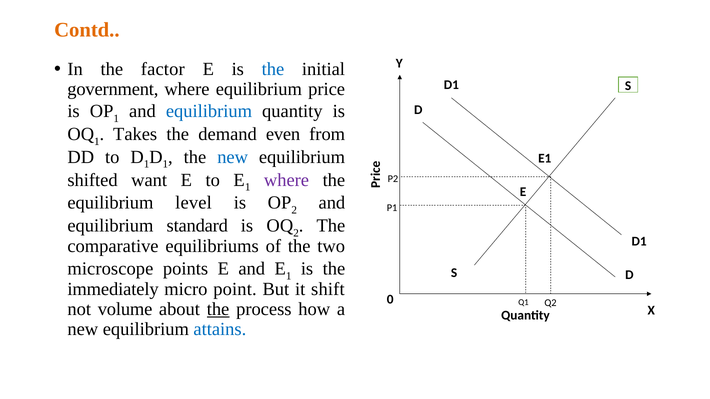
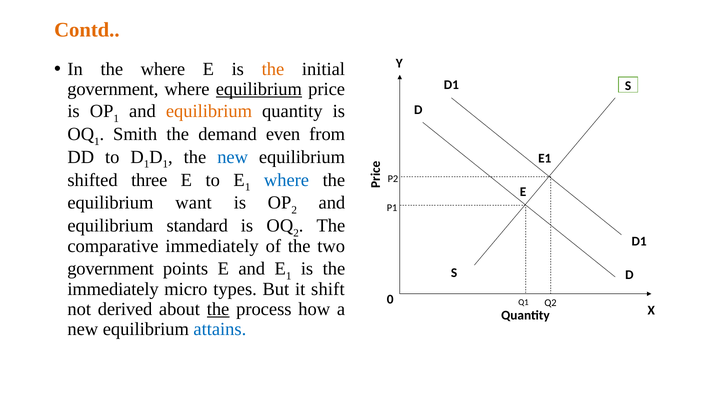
the factor: factor -> where
the at (273, 69) colour: blue -> orange
equilibrium at (259, 89) underline: none -> present
equilibrium at (209, 111) colour: blue -> orange
Takes: Takes -> Smith
want: want -> three
where at (286, 180) colour: purple -> blue
level: level -> want
comparative equilibriums: equilibriums -> immediately
microscope at (110, 269): microscope -> government
point: point -> types
volume: volume -> derived
